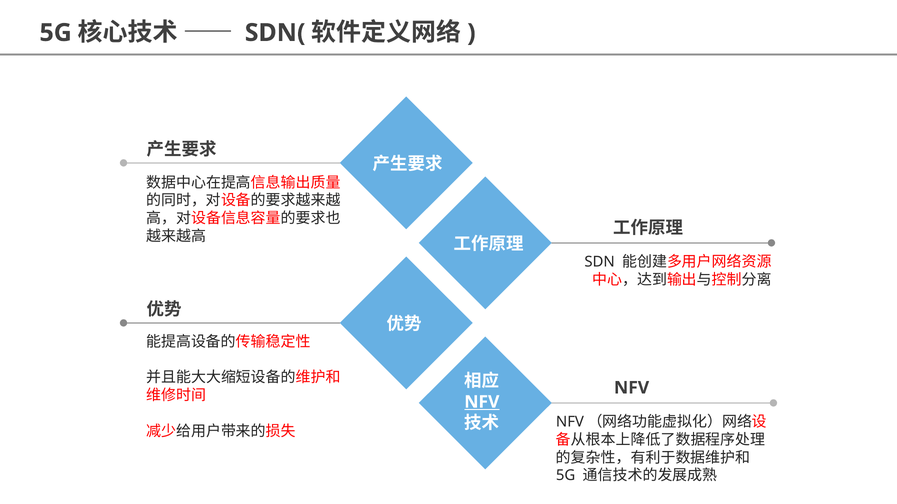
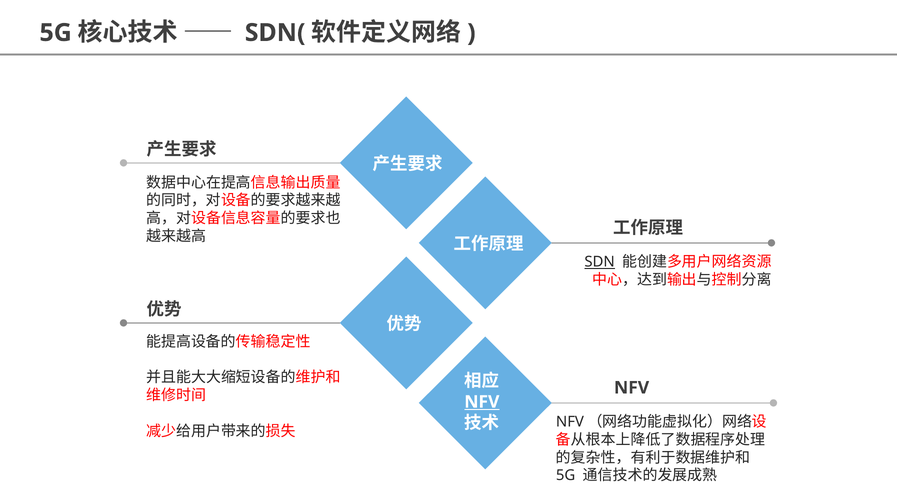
SDN underline: none -> present
